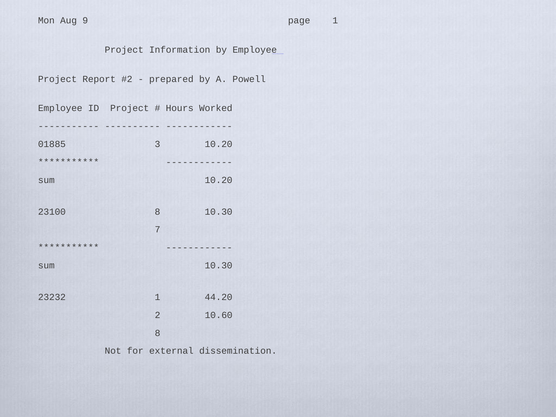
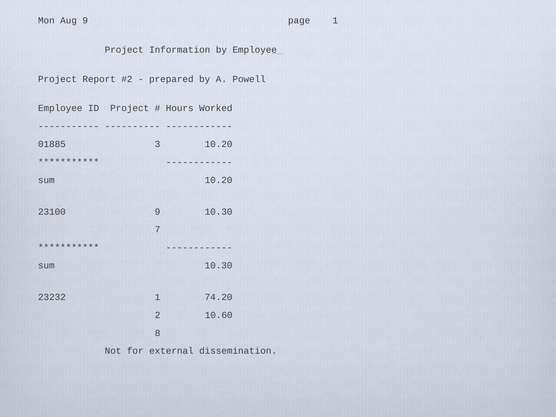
23100 8: 8 -> 9
44.20: 44.20 -> 74.20
